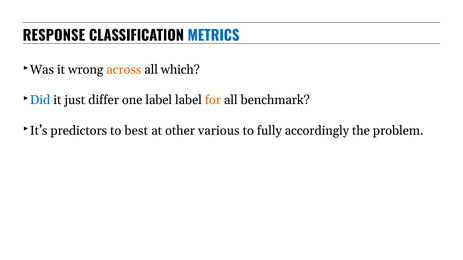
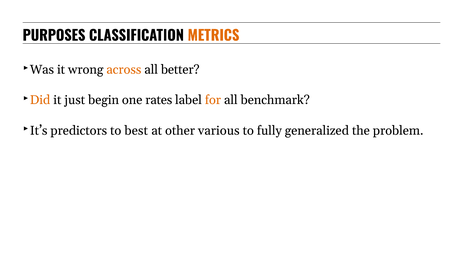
RESPONSE: RESPONSE -> PURPOSES
METRICS colour: blue -> orange
which: which -> better
Did colour: blue -> orange
differ: differ -> begin
one label: label -> rates
accordingly: accordingly -> generalized
